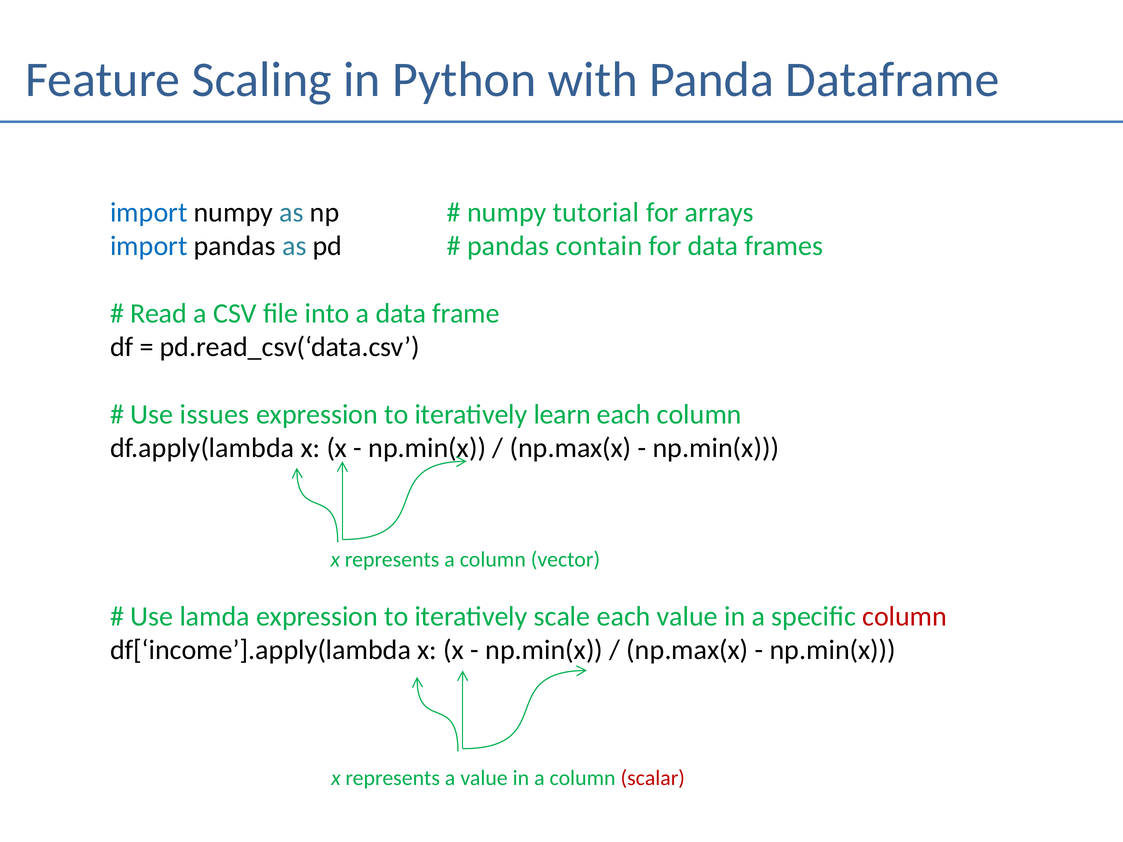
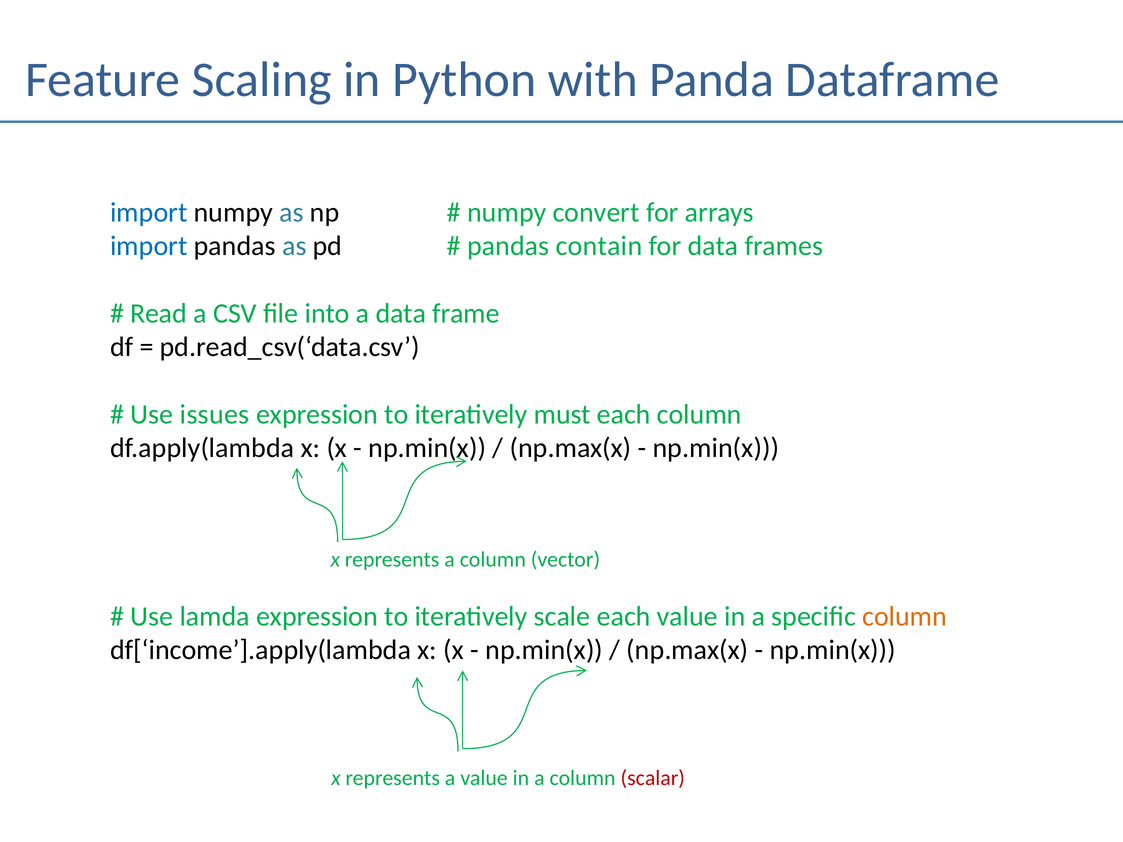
tutorial: tutorial -> convert
learn: learn -> must
column at (905, 617) colour: red -> orange
